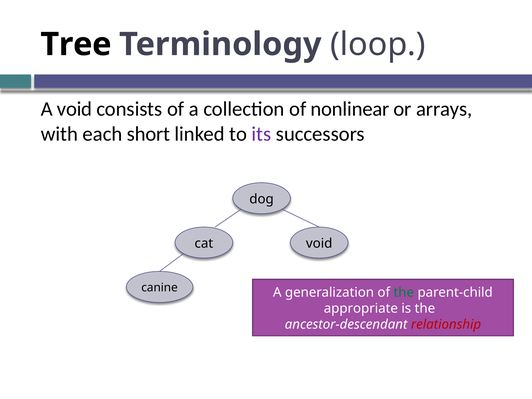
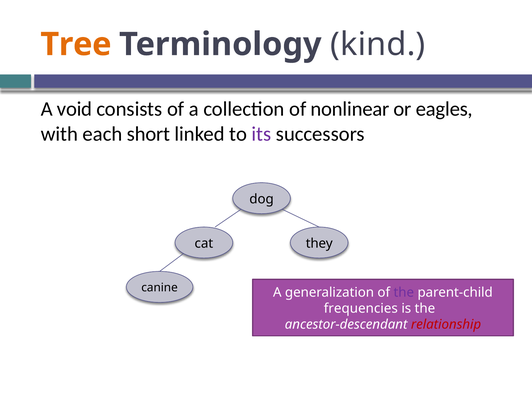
Tree colour: black -> orange
loop: loop -> kind
arrays: arrays -> eagles
cat void: void -> they
the at (404, 293) colour: green -> purple
appropriate: appropriate -> frequencies
